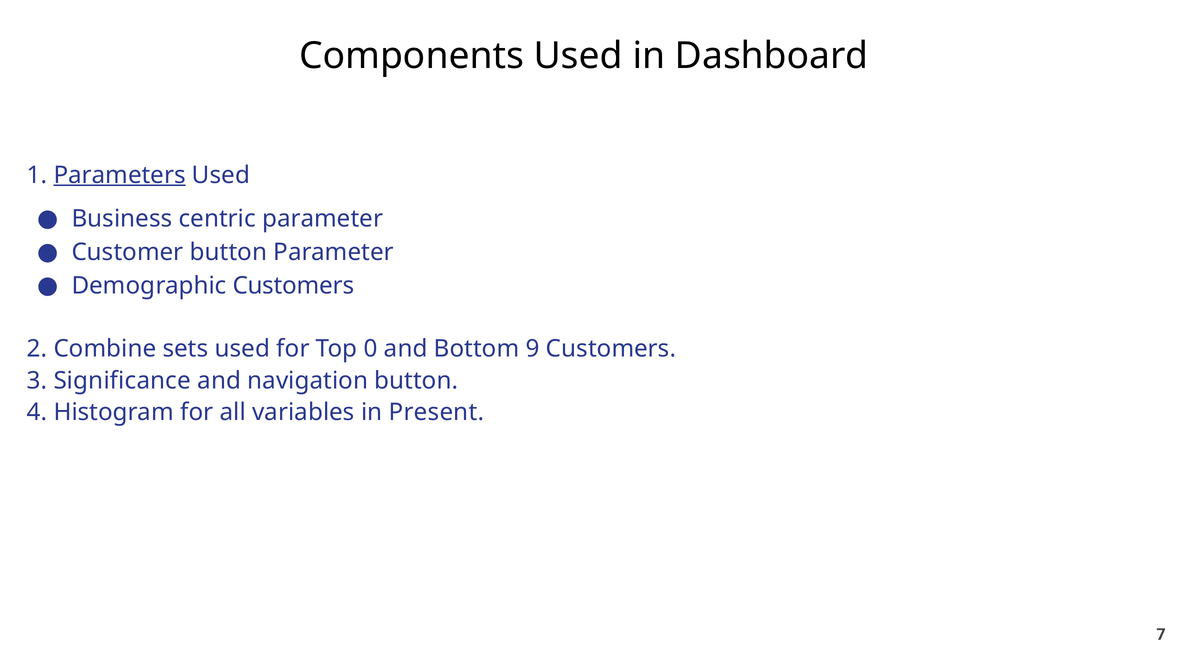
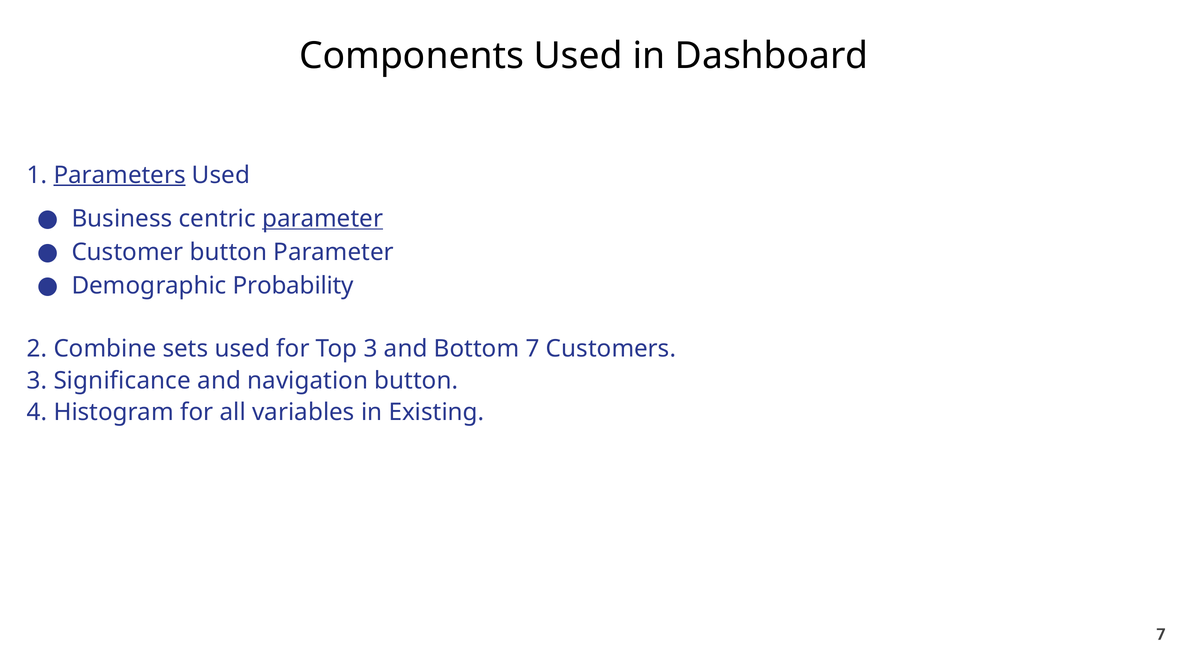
parameter at (323, 219) underline: none -> present
Demographic Customers: Customers -> Probability
Top 0: 0 -> 3
Bottom 9: 9 -> 7
Present: Present -> Existing
